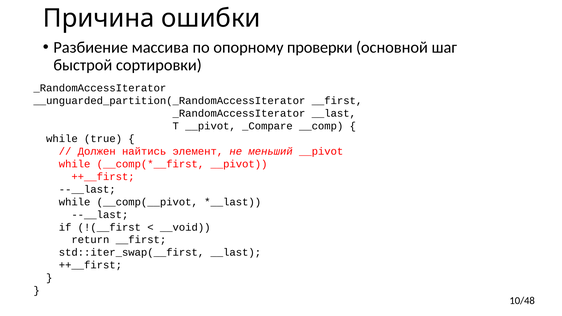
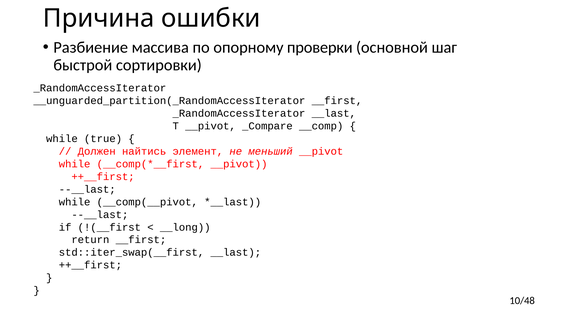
__void: __void -> __long
